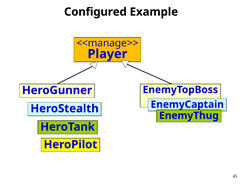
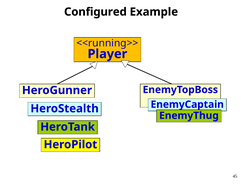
<<manage>>: <<manage>> -> <<running>>
